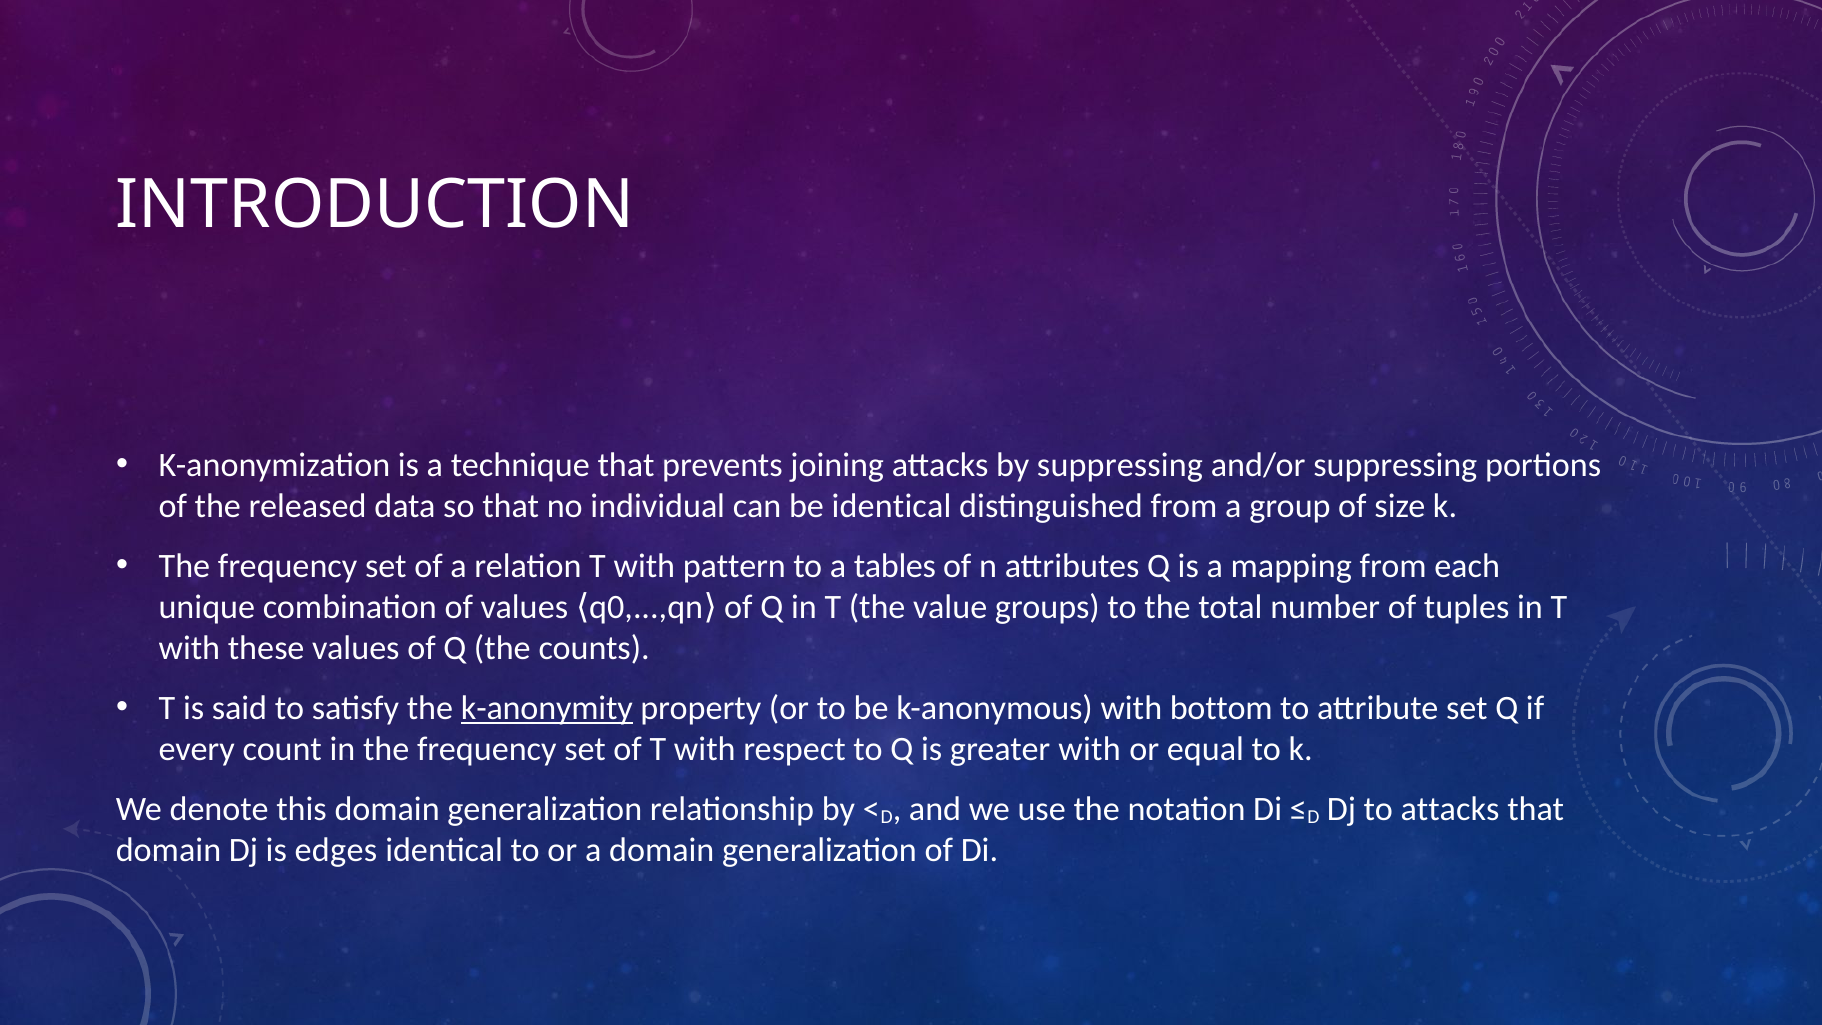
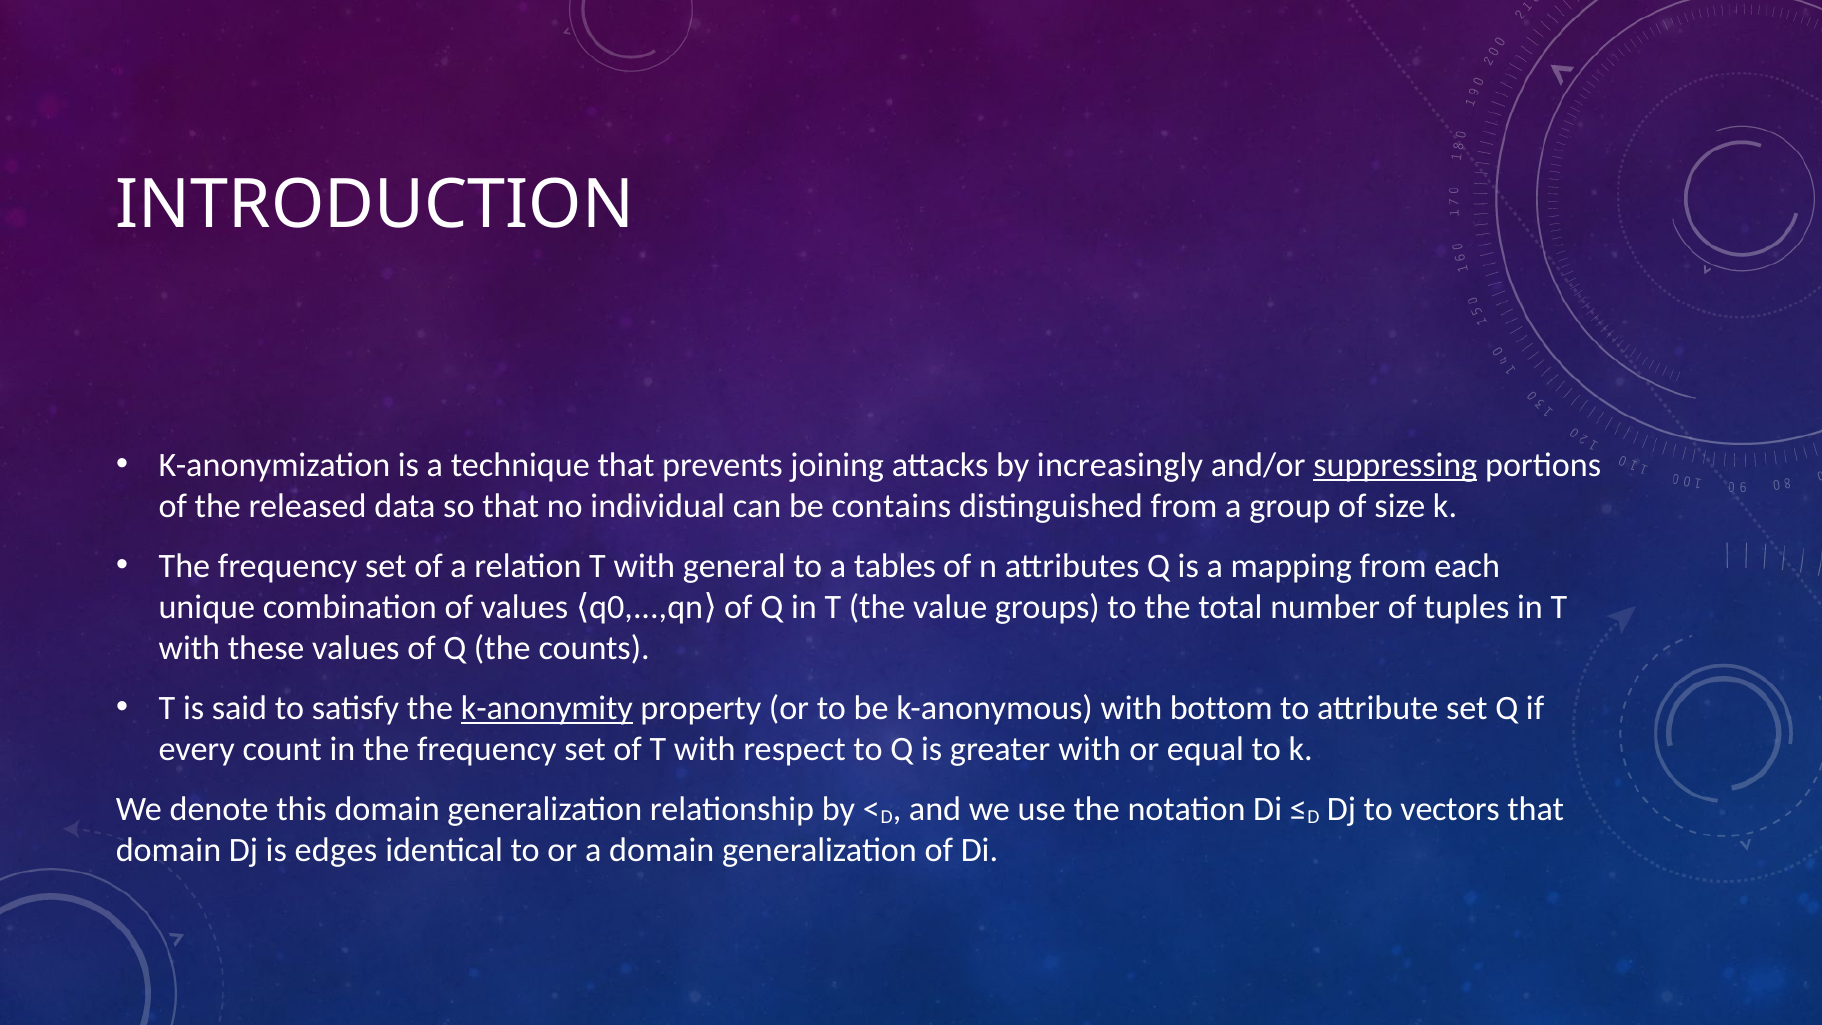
by suppressing: suppressing -> increasingly
suppressing at (1395, 465) underline: none -> present
be identical: identical -> contains
pattern: pattern -> general
to attacks: attacks -> vectors
